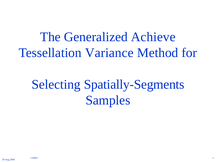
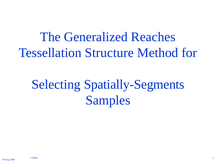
Achieve: Achieve -> Reaches
Variance: Variance -> Structure
